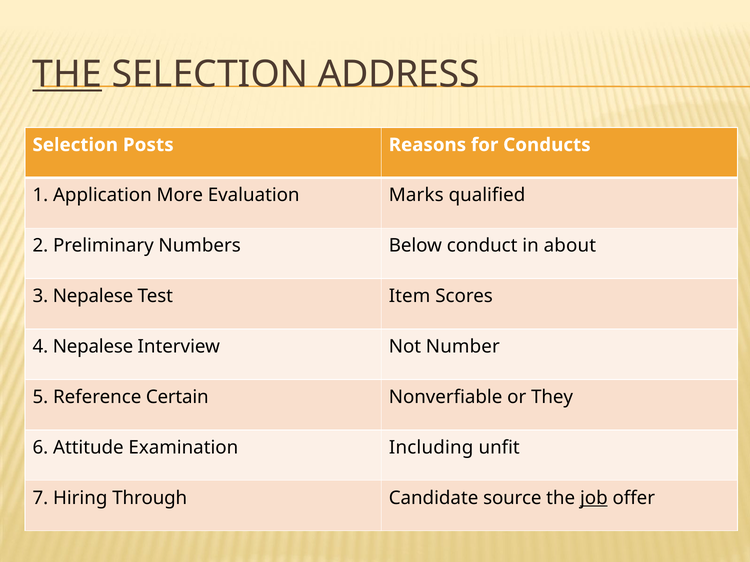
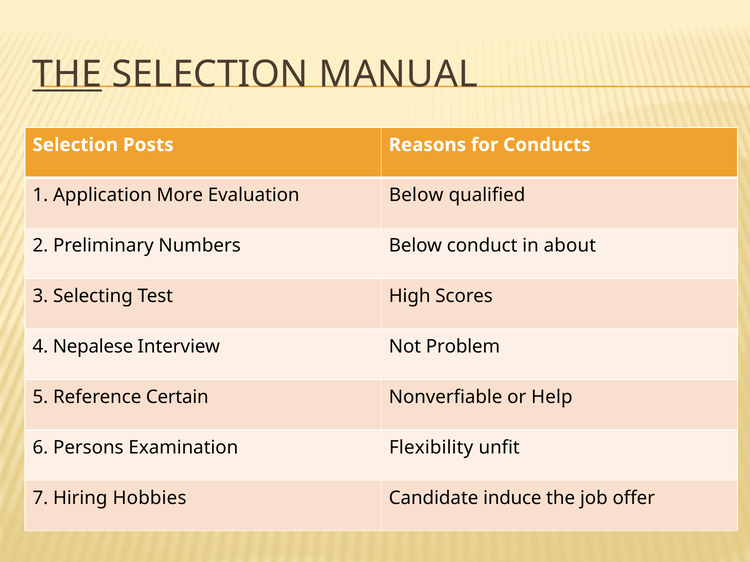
ADDRESS: ADDRESS -> MANUAL
Evaluation Marks: Marks -> Below
3 Nepalese: Nepalese -> Selecting
Item: Item -> High
Number: Number -> Problem
They: They -> Help
Attitude: Attitude -> Persons
Including: Including -> Flexibility
Through: Through -> Hobbies
source: source -> induce
job underline: present -> none
